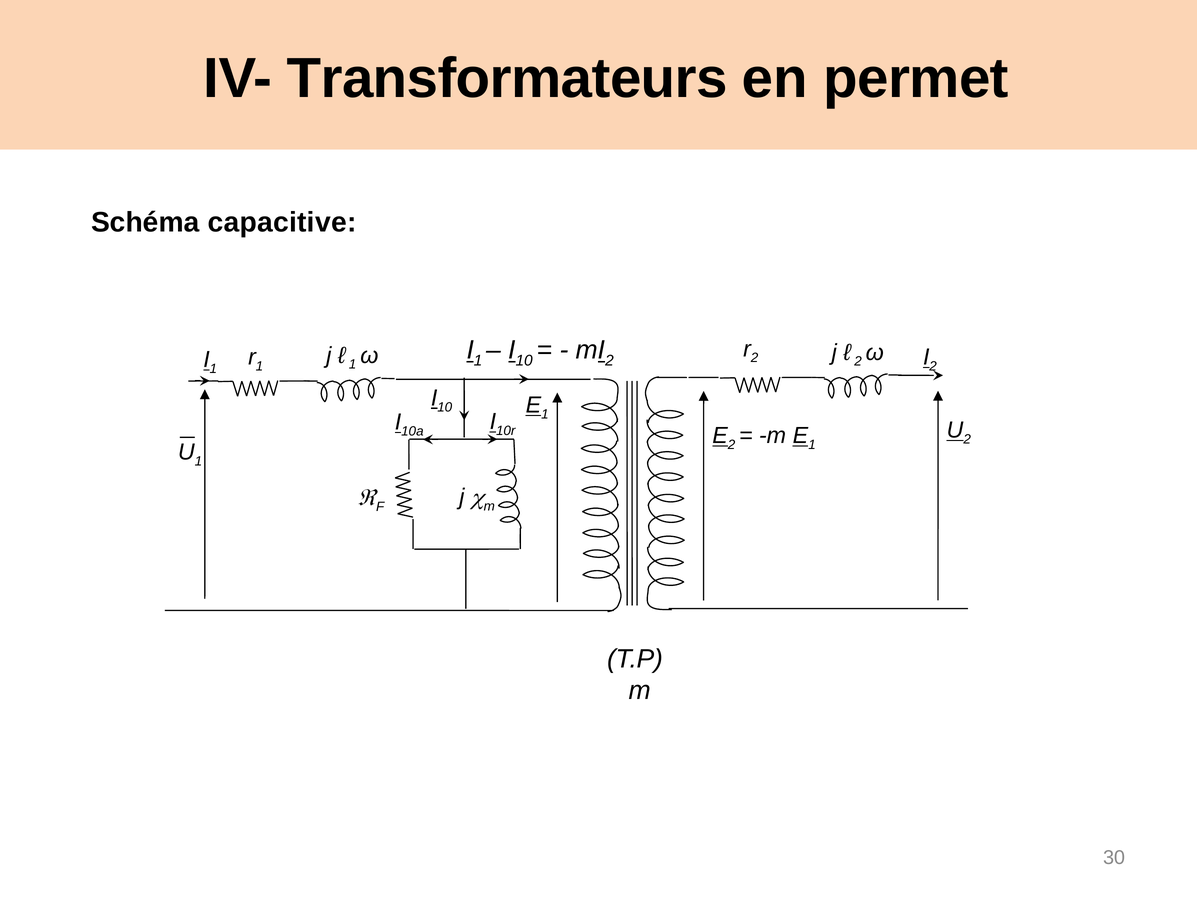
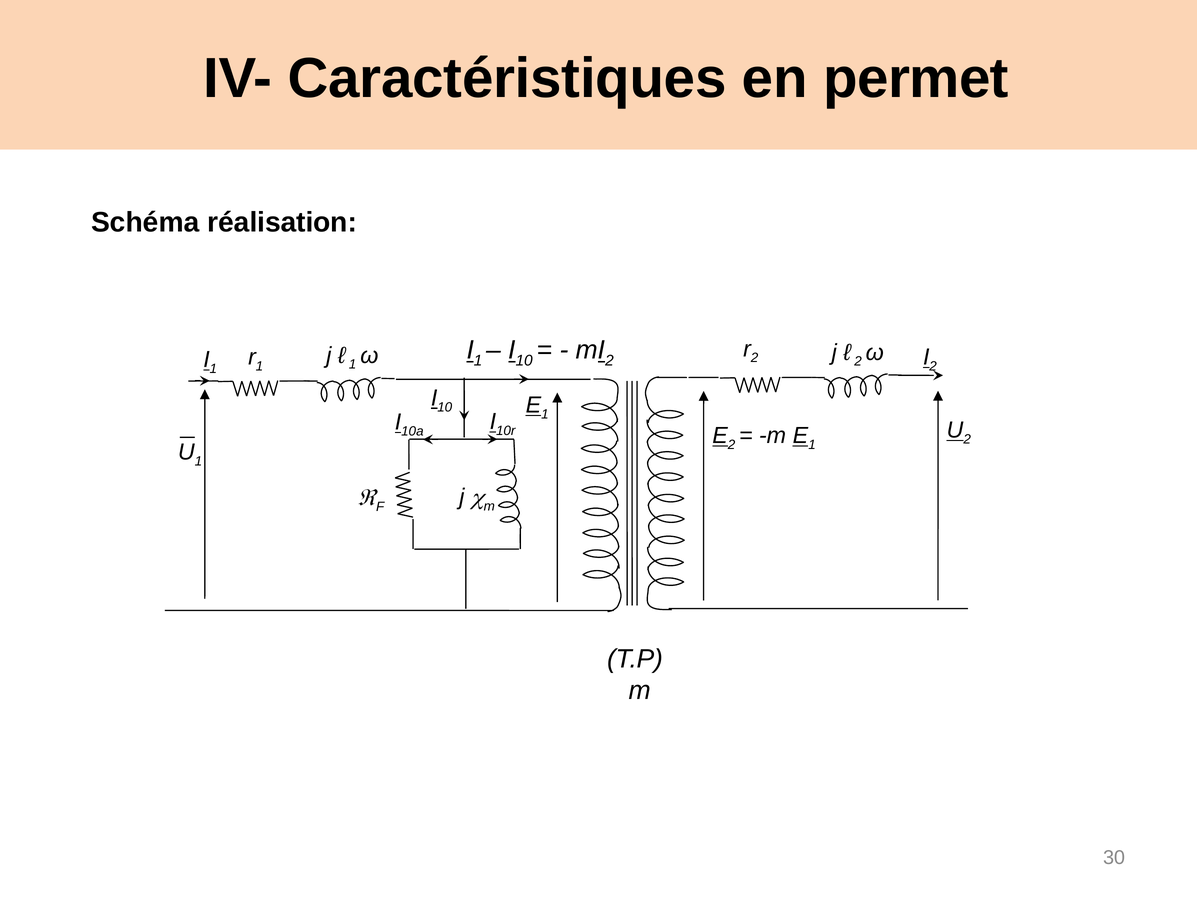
Transformateurs: Transformateurs -> Caractéristiques
capacitive: capacitive -> réalisation
